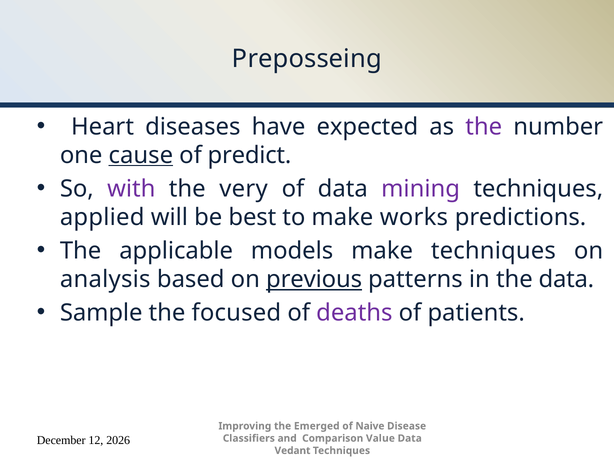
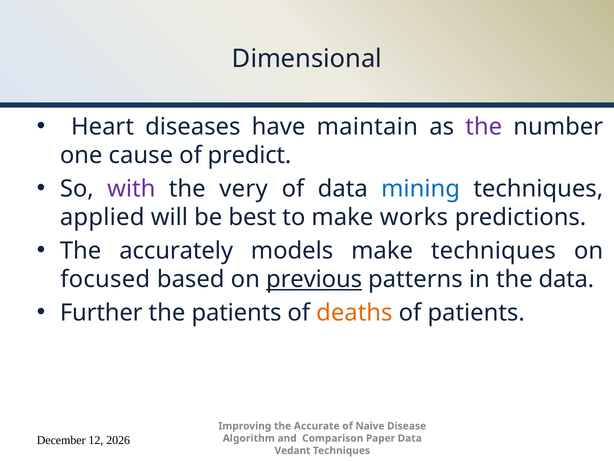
Preposseing: Preposseing -> Dimensional
expected: expected -> maintain
cause underline: present -> none
mining colour: purple -> blue
applicable: applicable -> accurately
analysis: analysis -> focused
Sample: Sample -> Further
the focused: focused -> patients
deaths colour: purple -> orange
Emerged: Emerged -> Accurate
Classifiers: Classifiers -> Algorithm
Value: Value -> Paper
